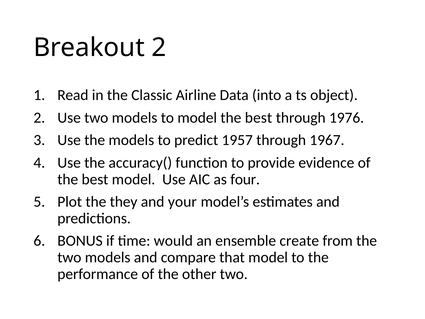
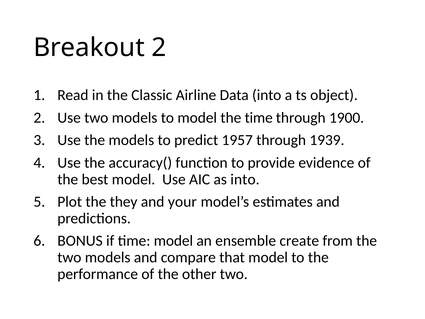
model the best: best -> time
1976: 1976 -> 1900
1967: 1967 -> 1939
as four: four -> into
time would: would -> model
